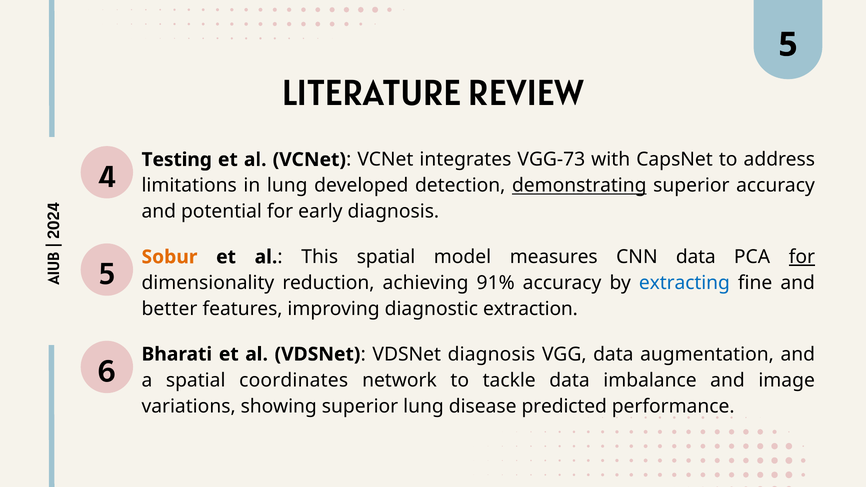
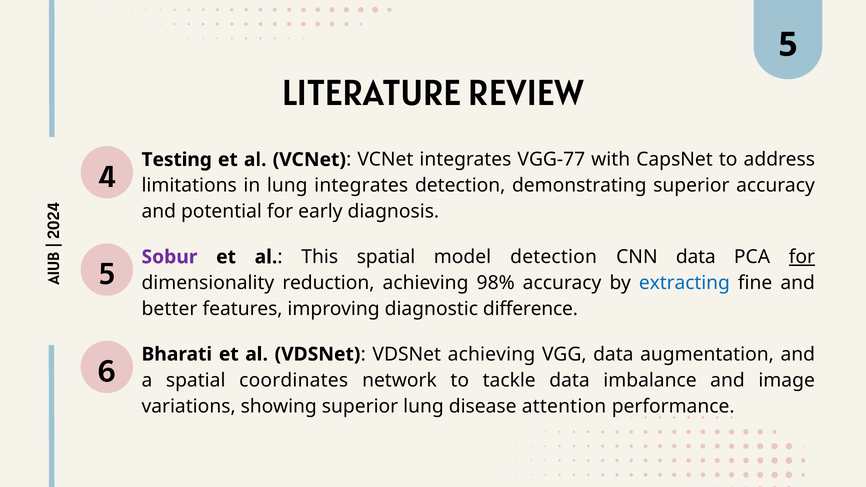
VGG-73: VGG-73 -> VGG-77
lung developed: developed -> integrates
demonstrating underline: present -> none
Sobur colour: orange -> purple
model measures: measures -> detection
91%: 91% -> 98%
extraction: extraction -> difference
VDSNet diagnosis: diagnosis -> achieving
predicted: predicted -> attention
